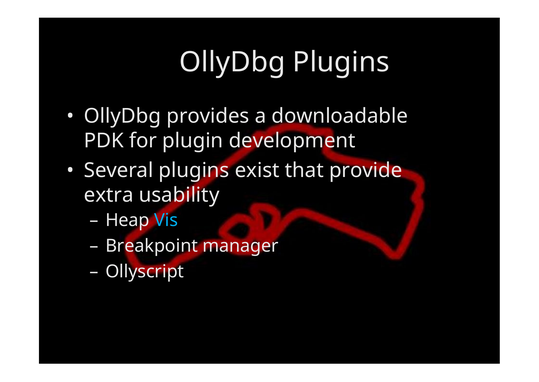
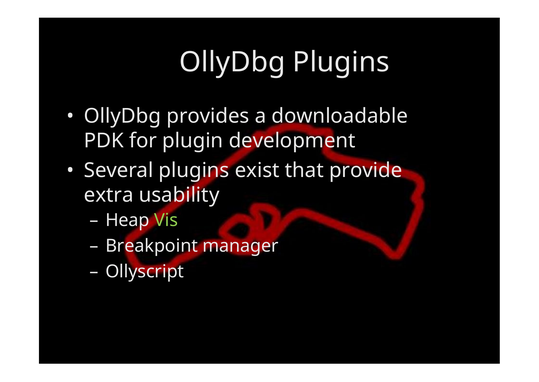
Vis colour: light blue -> light green
